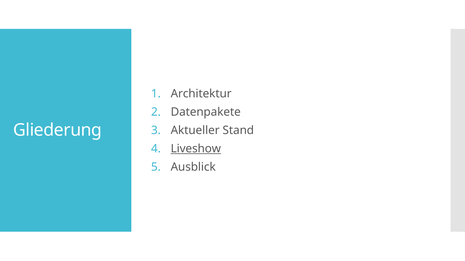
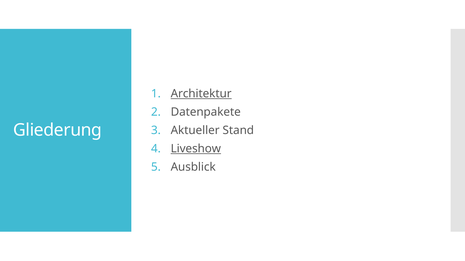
Architektur underline: none -> present
